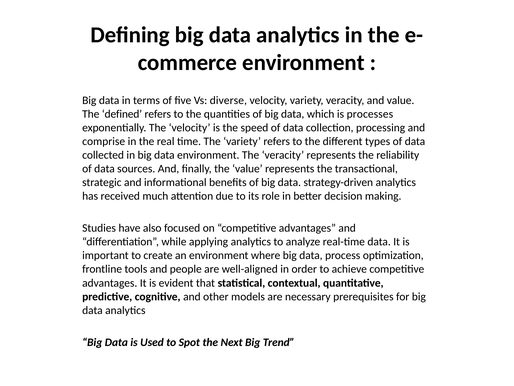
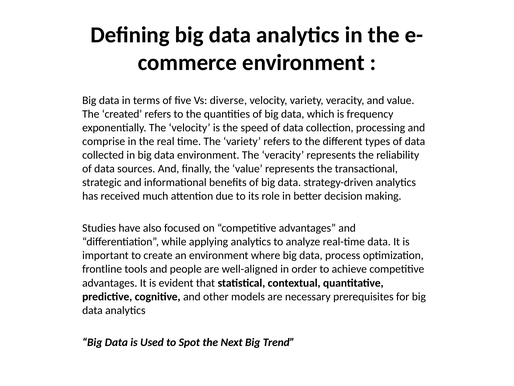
defined: defined -> created
processes: processes -> frequency
